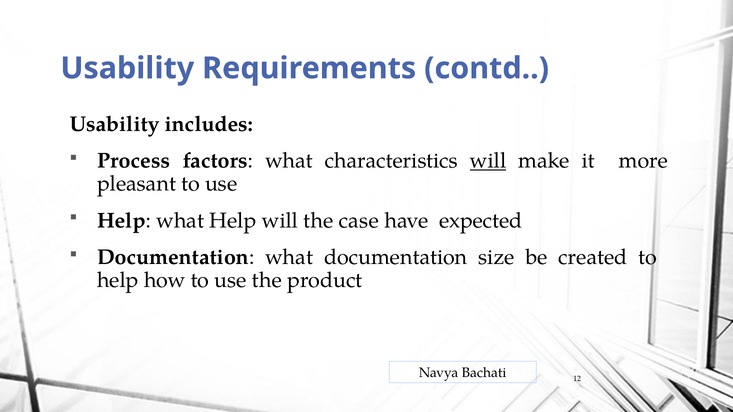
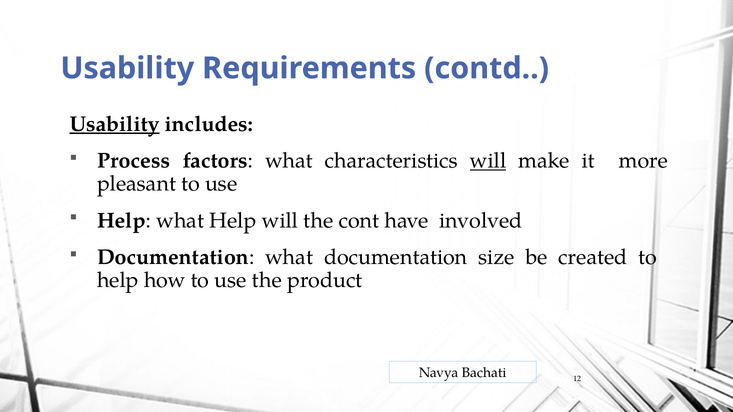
Usability at (115, 124) underline: none -> present
case: case -> cont
expected: expected -> involved
